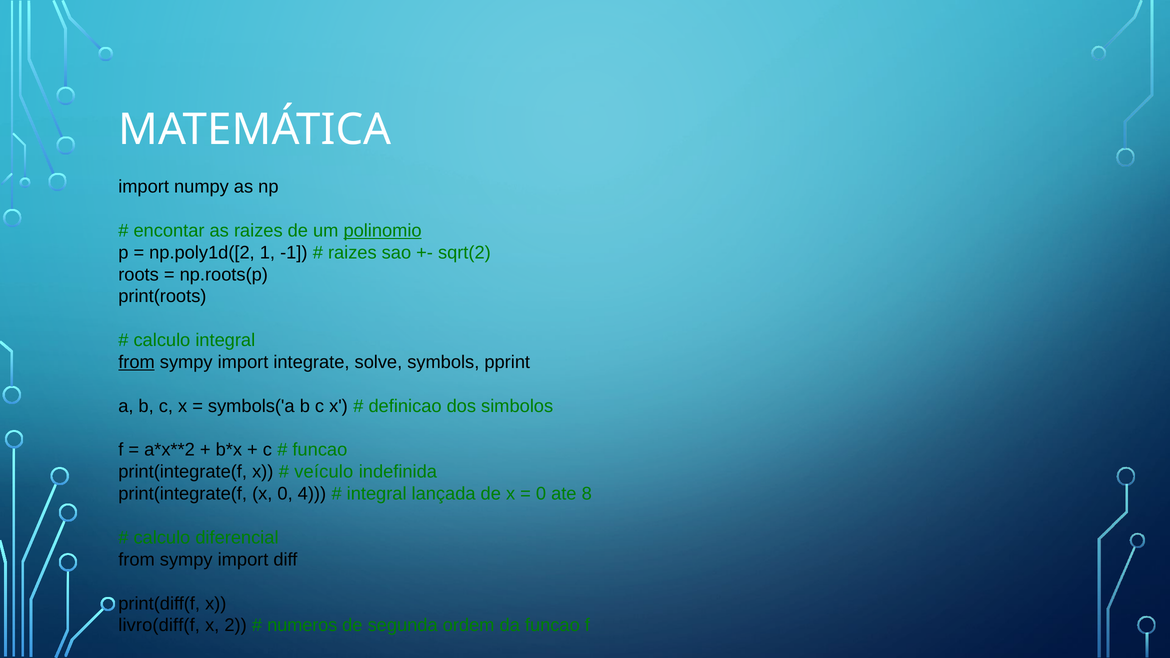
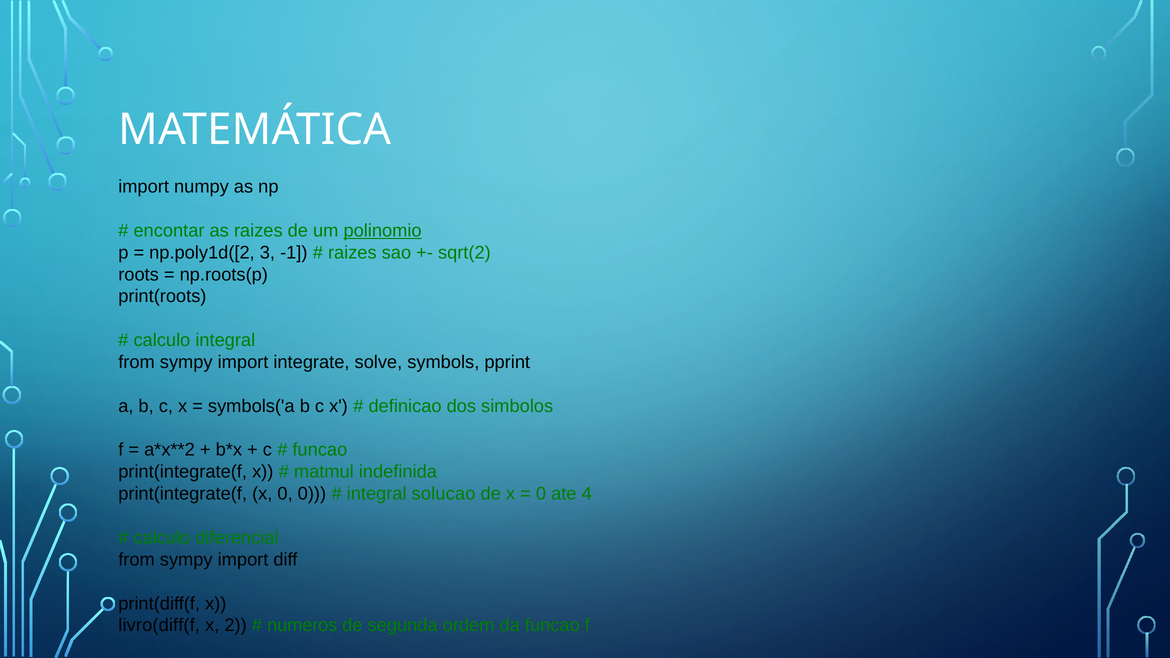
1: 1 -> 3
from at (137, 362) underline: present -> none
veículo: veículo -> matmul
0 4: 4 -> 0
lançada: lançada -> solucao
8: 8 -> 4
